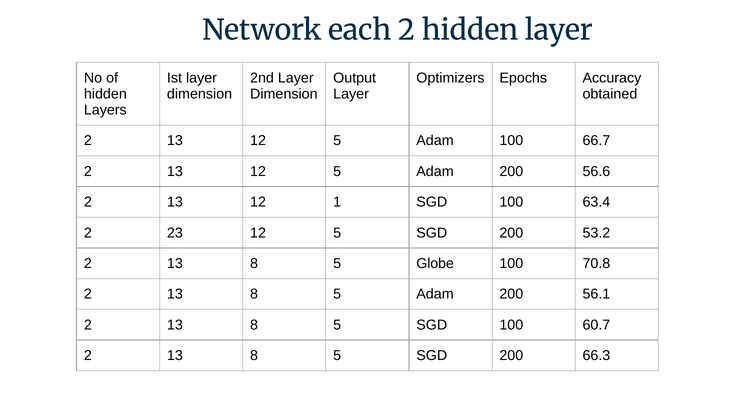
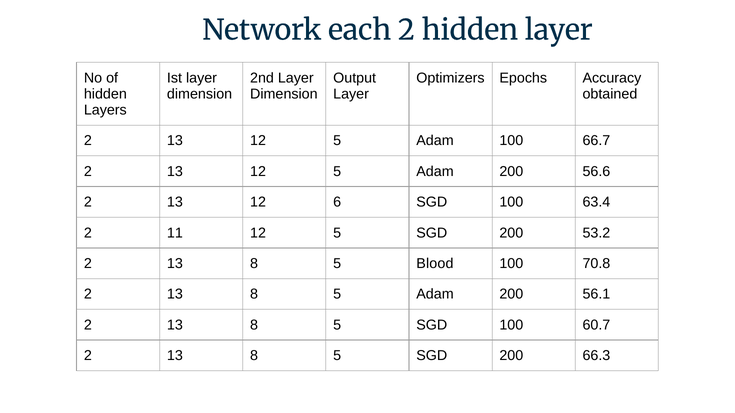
1: 1 -> 6
23: 23 -> 11
Globe: Globe -> Blood
